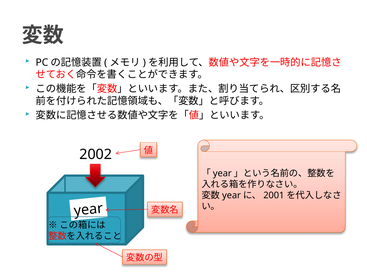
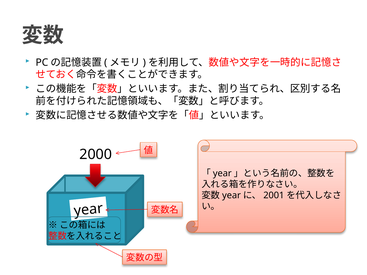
2002: 2002 -> 2000
